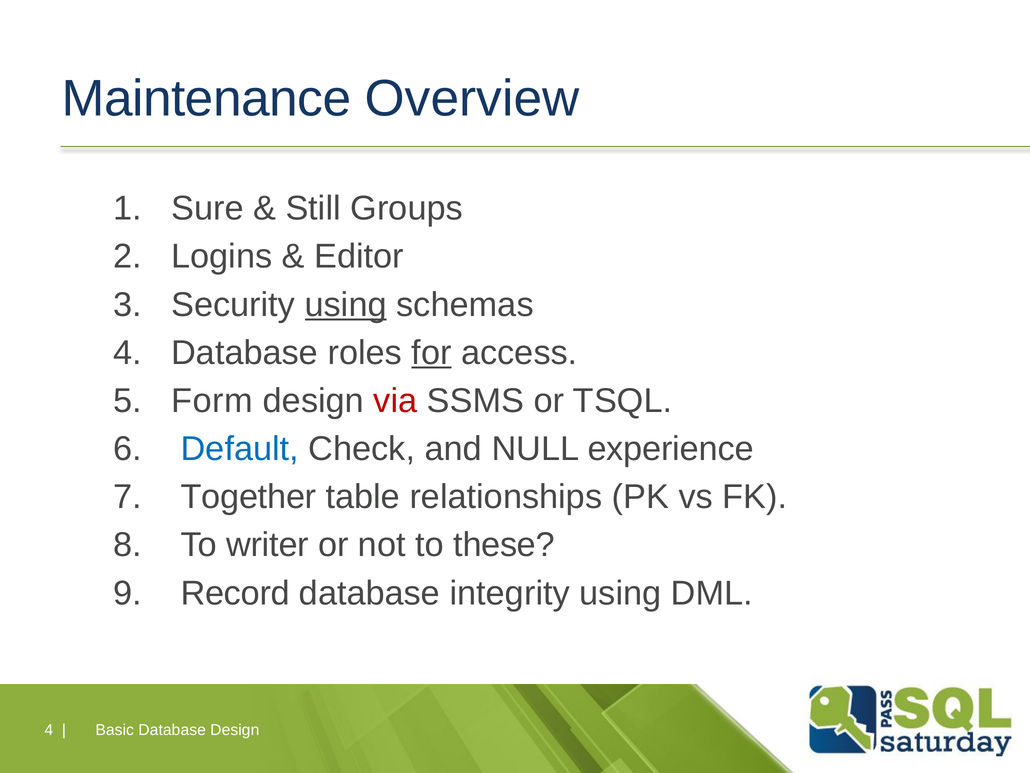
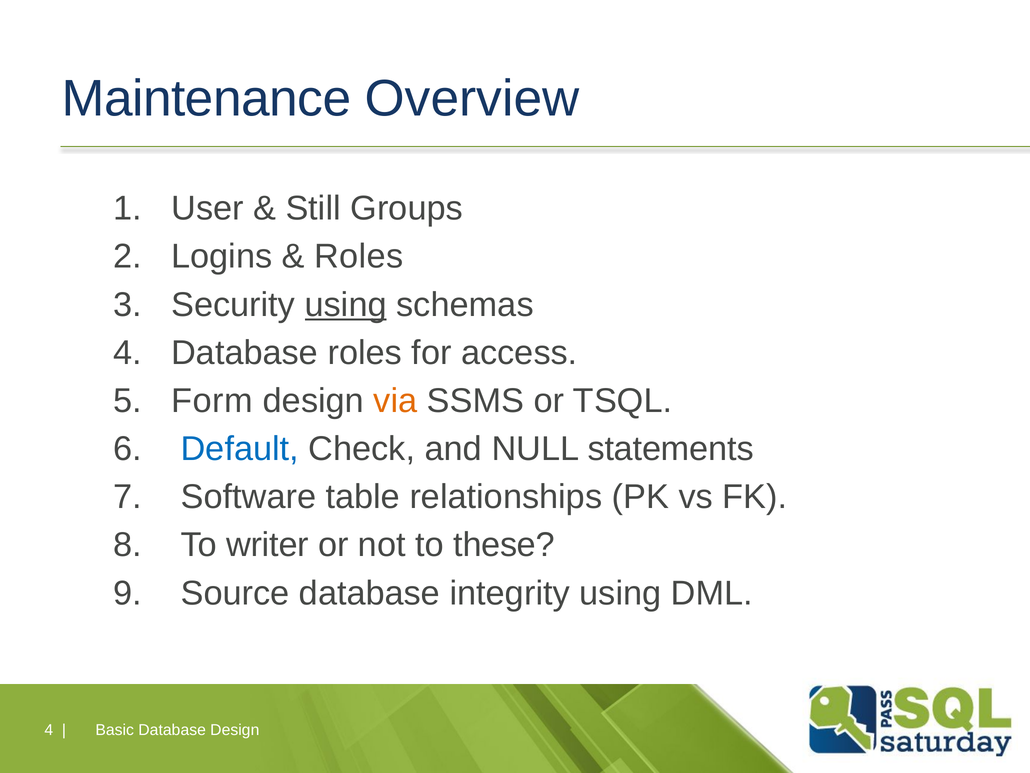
Sure: Sure -> User
Editor at (359, 256): Editor -> Roles
for underline: present -> none
via colour: red -> orange
experience: experience -> statements
Together: Together -> Software
Record: Record -> Source
